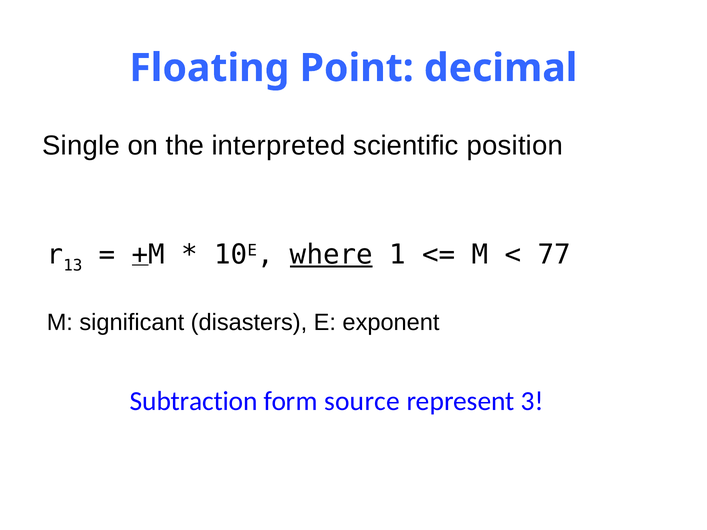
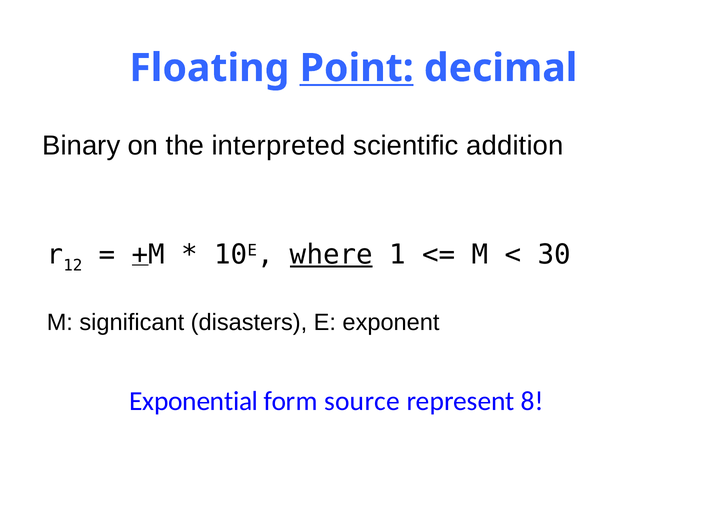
Point underline: none -> present
Single: Single -> Binary
position: position -> addition
13: 13 -> 12
77: 77 -> 30
Subtraction: Subtraction -> Exponential
3: 3 -> 8
